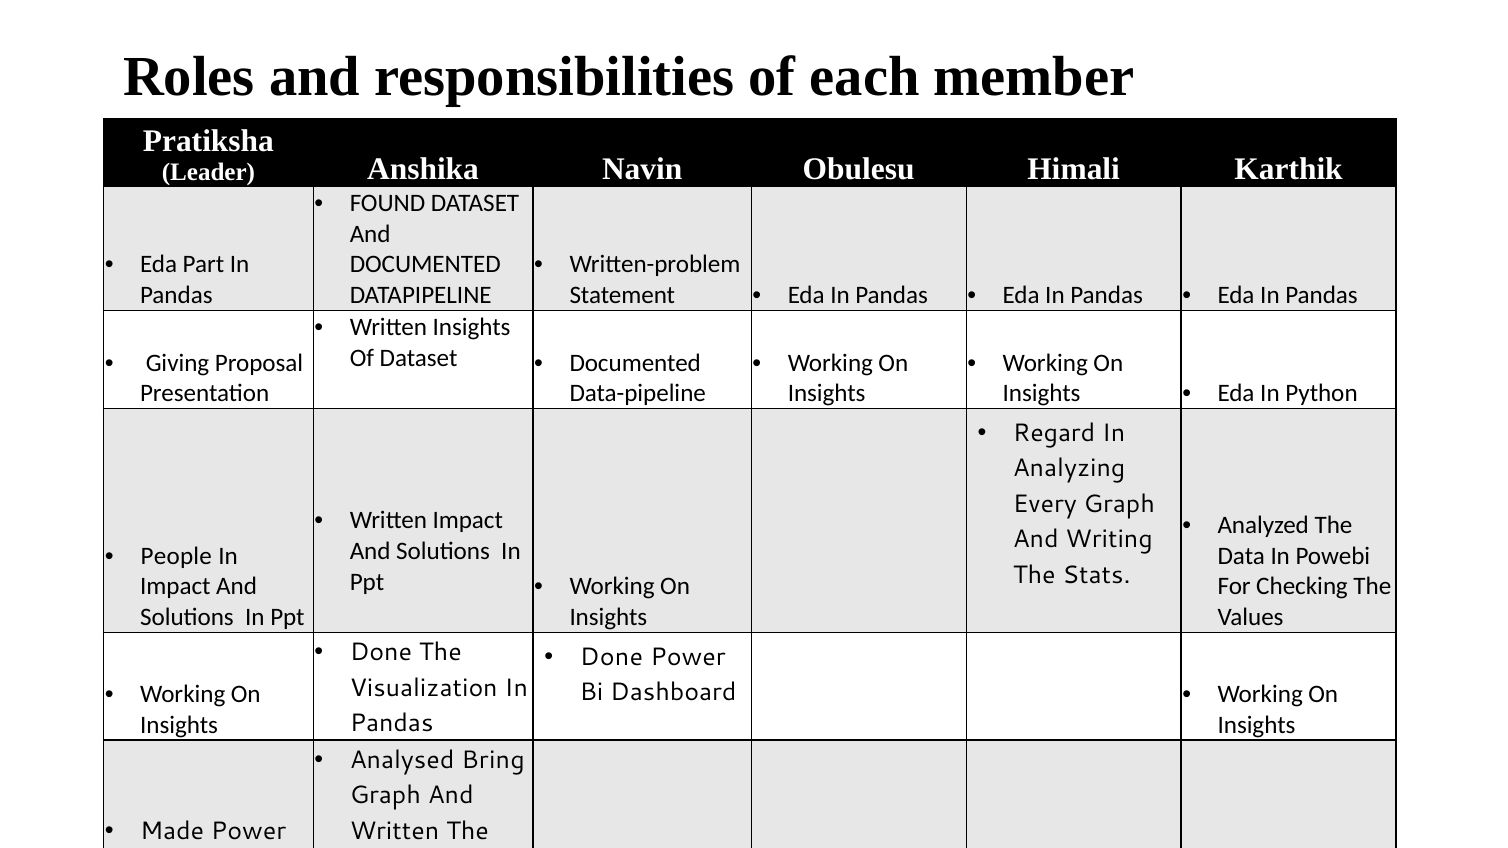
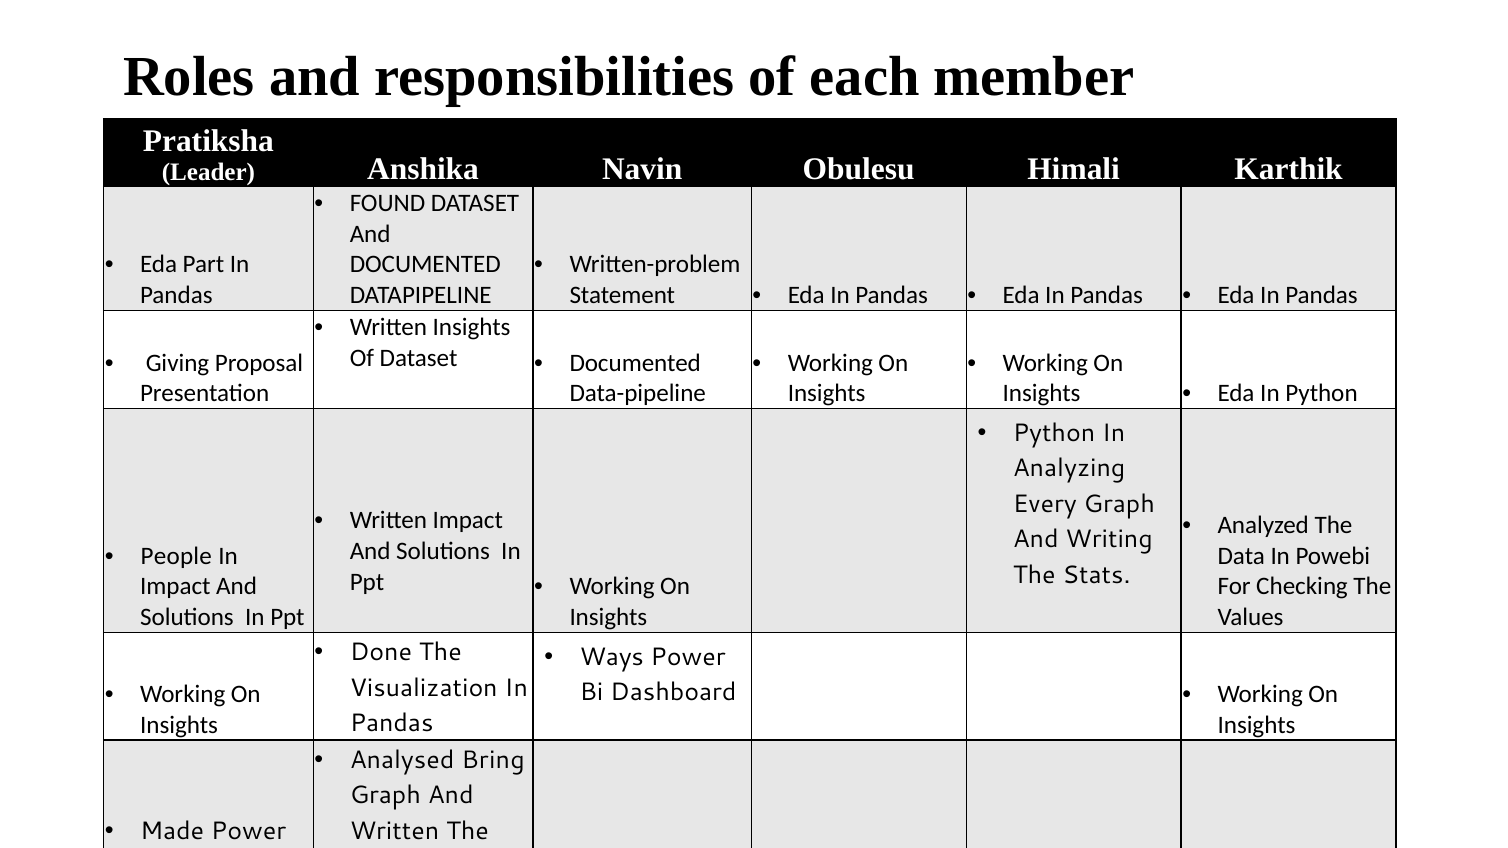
Regard at (1054, 433): Regard -> Python
Done at (612, 657): Done -> Ways
